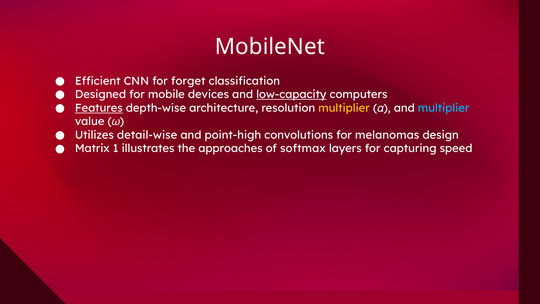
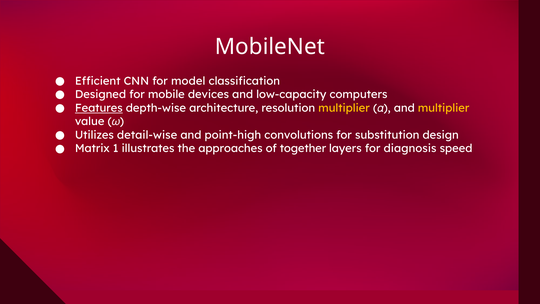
forget: forget -> model
low-capacity underline: present -> none
multiplier at (444, 108) colour: light blue -> yellow
melanomas: melanomas -> substitution
softmax: softmax -> together
capturing: capturing -> diagnosis
